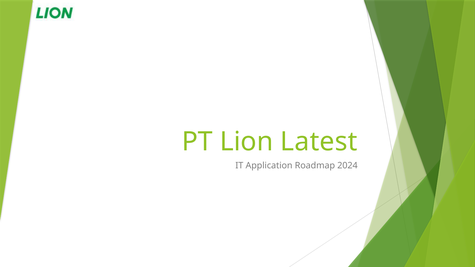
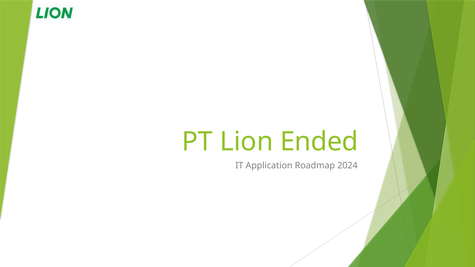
Latest: Latest -> Ended
